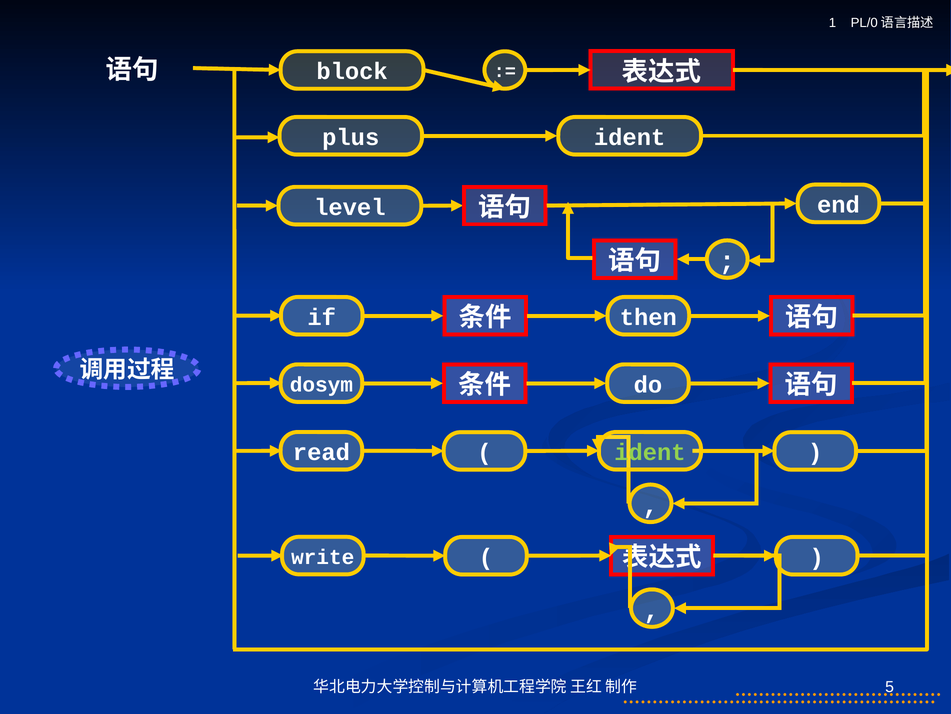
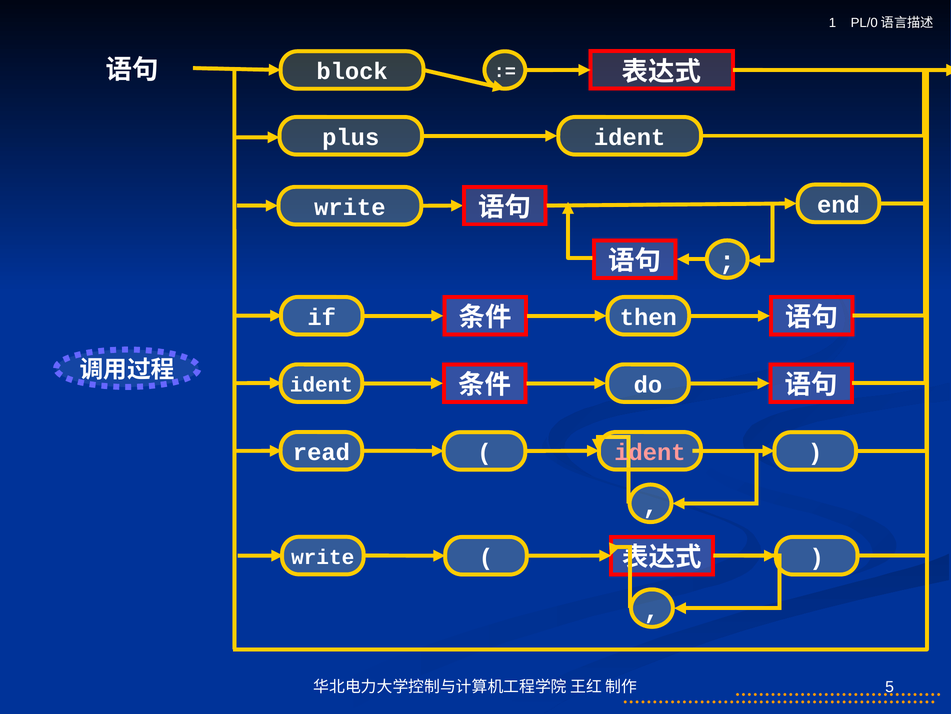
level at (350, 207): level -> write
dosym at (321, 384): dosym -> ident
ident at (650, 452) colour: light green -> pink
